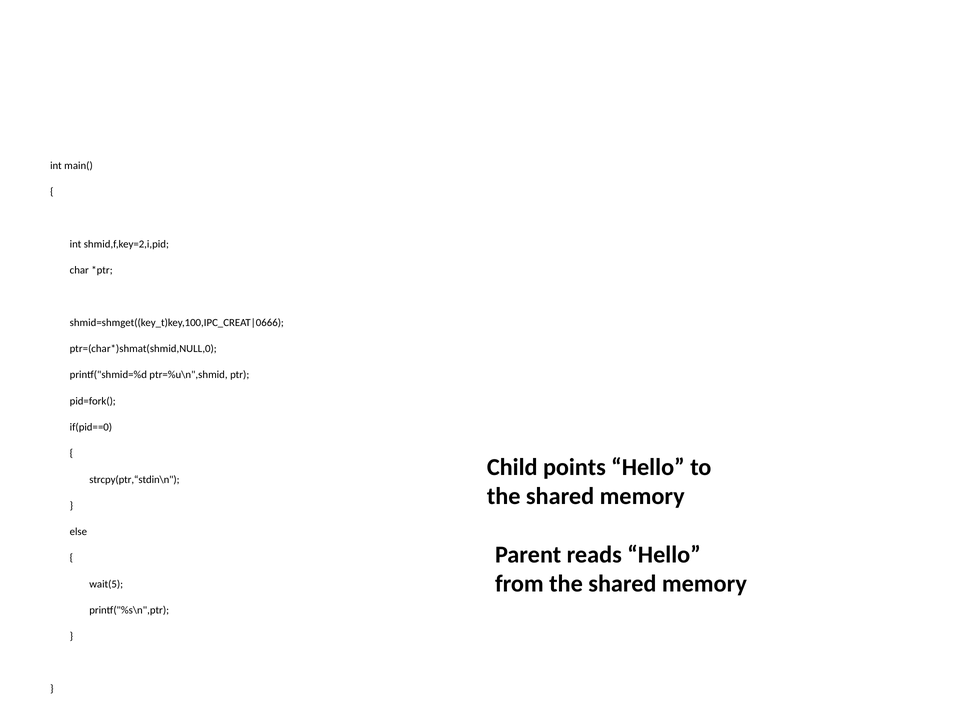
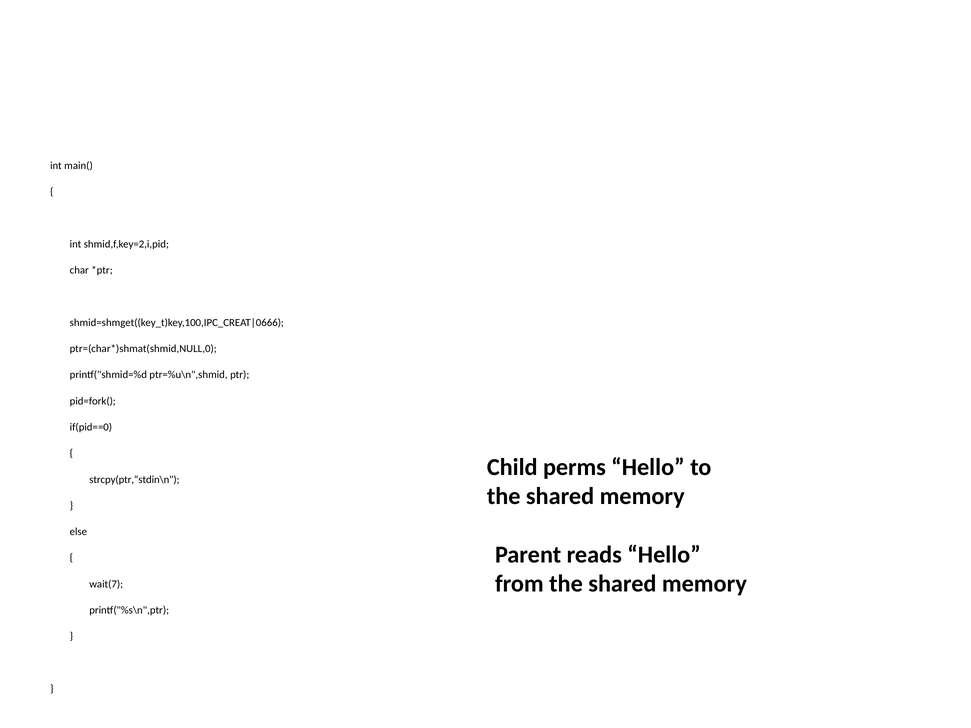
points: points -> perms
wait(5: wait(5 -> wait(7
